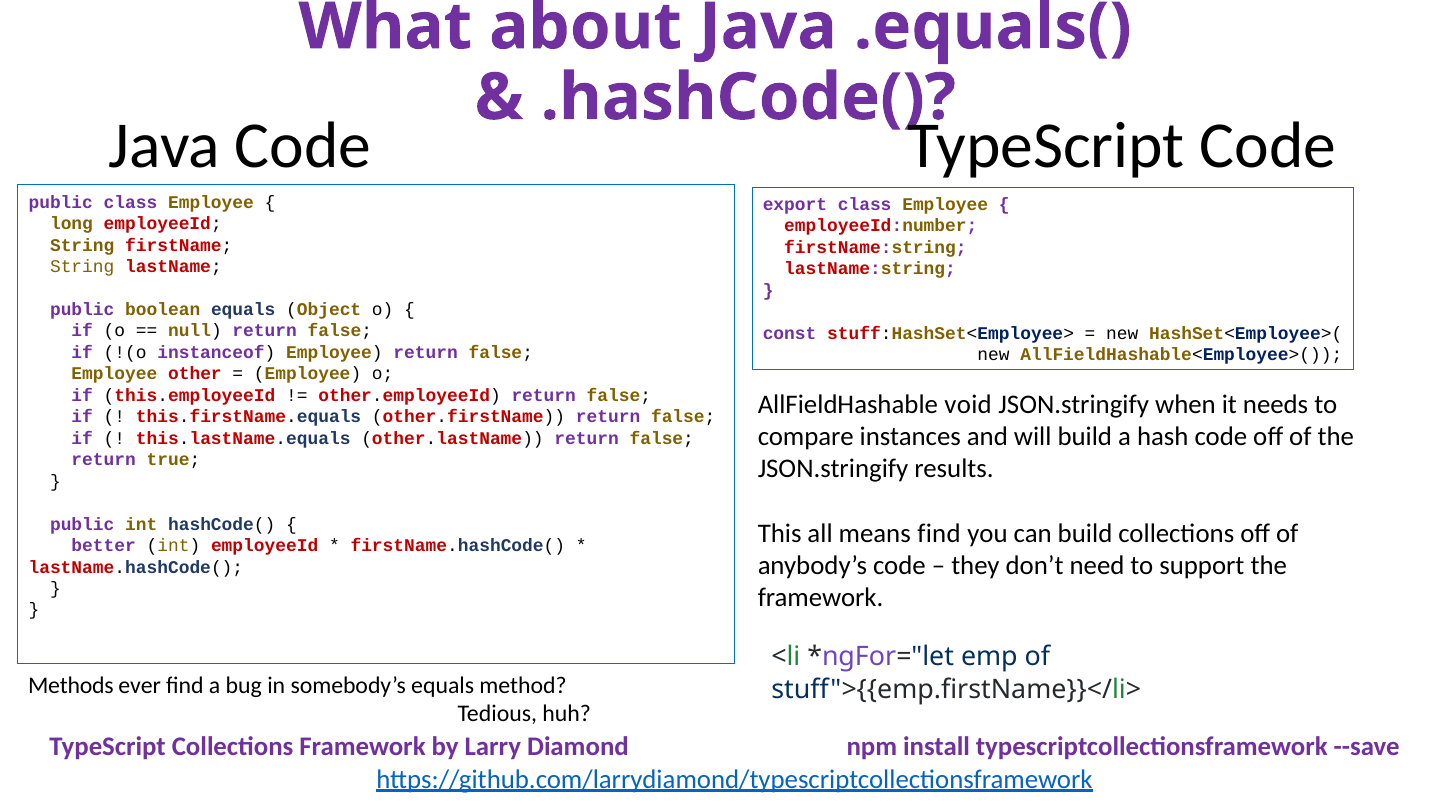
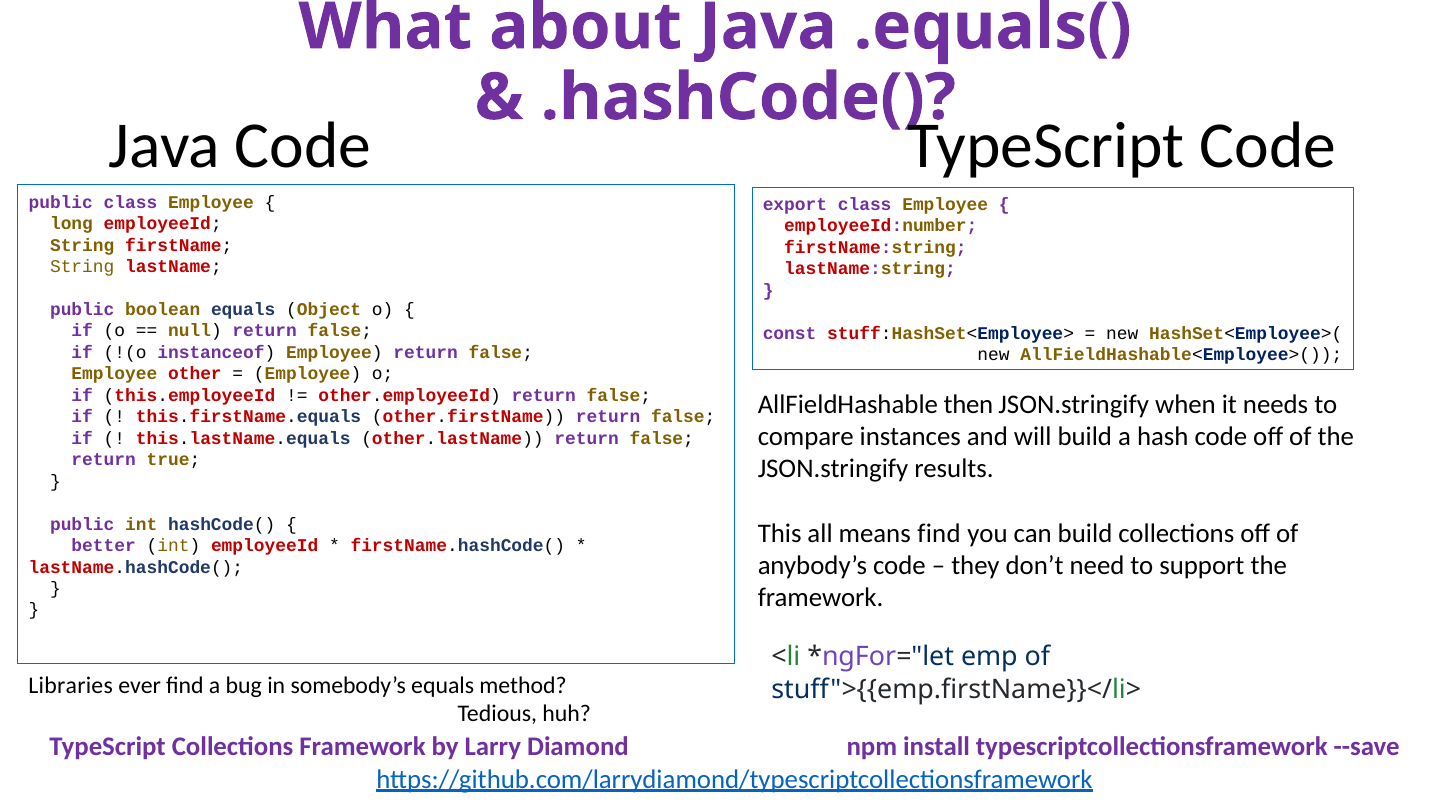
void: void -> then
Methods: Methods -> Libraries
